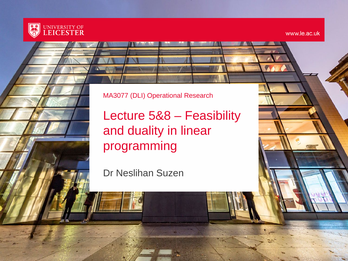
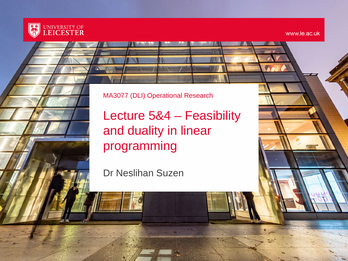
5&8: 5&8 -> 5&4
